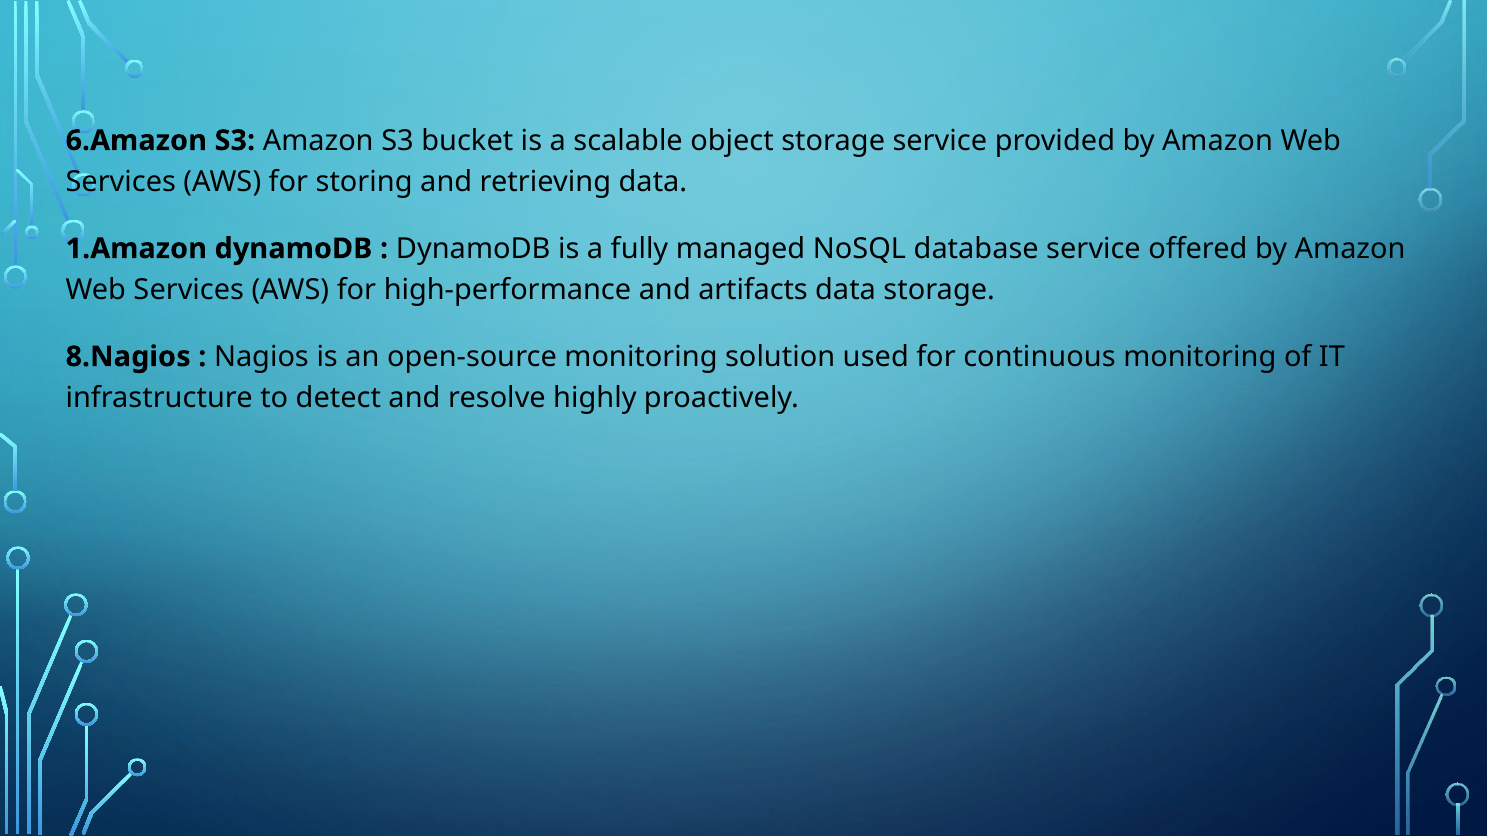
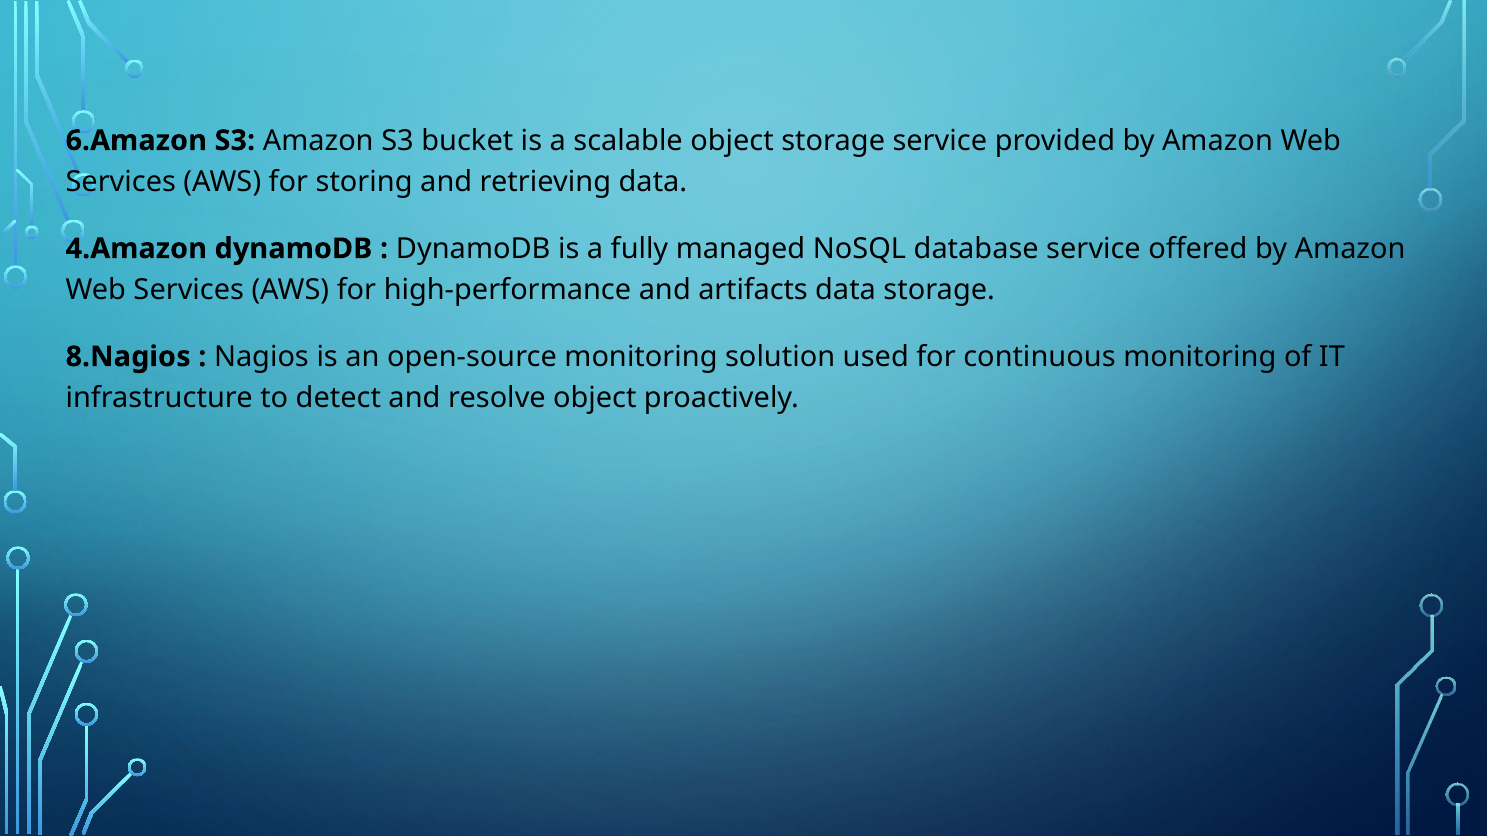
1.Amazon: 1.Amazon -> 4.Amazon
resolve highly: highly -> object
